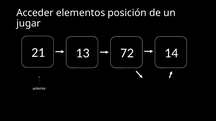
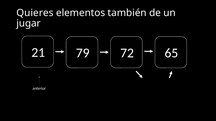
Acceder: Acceder -> Quieres
posición: posición -> también
13: 13 -> 79
14: 14 -> 65
